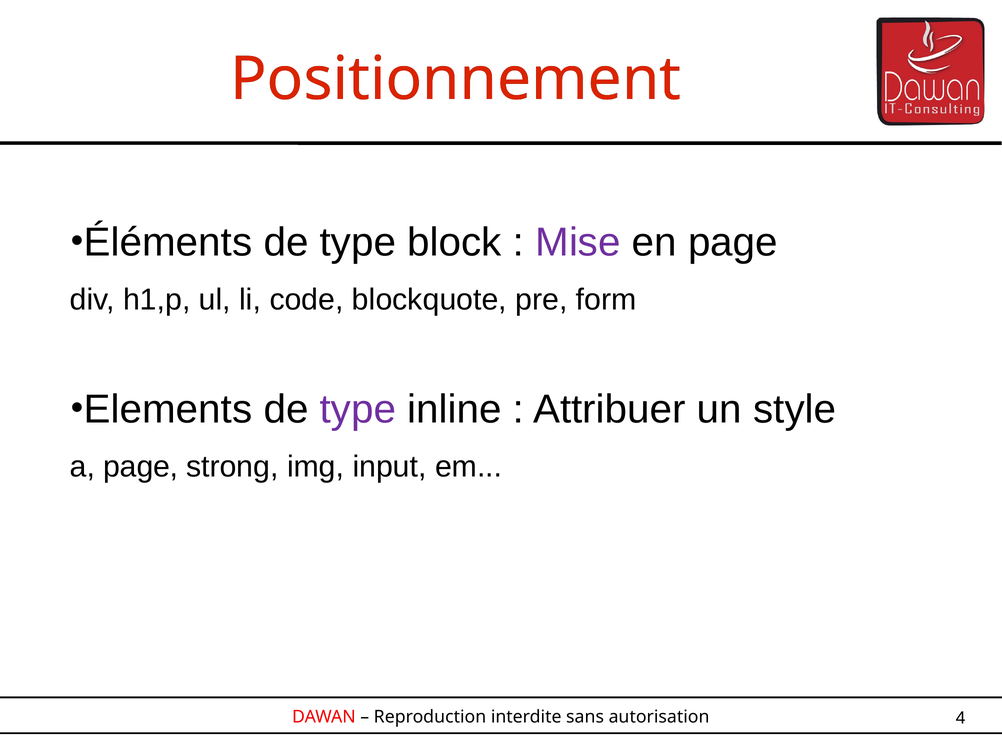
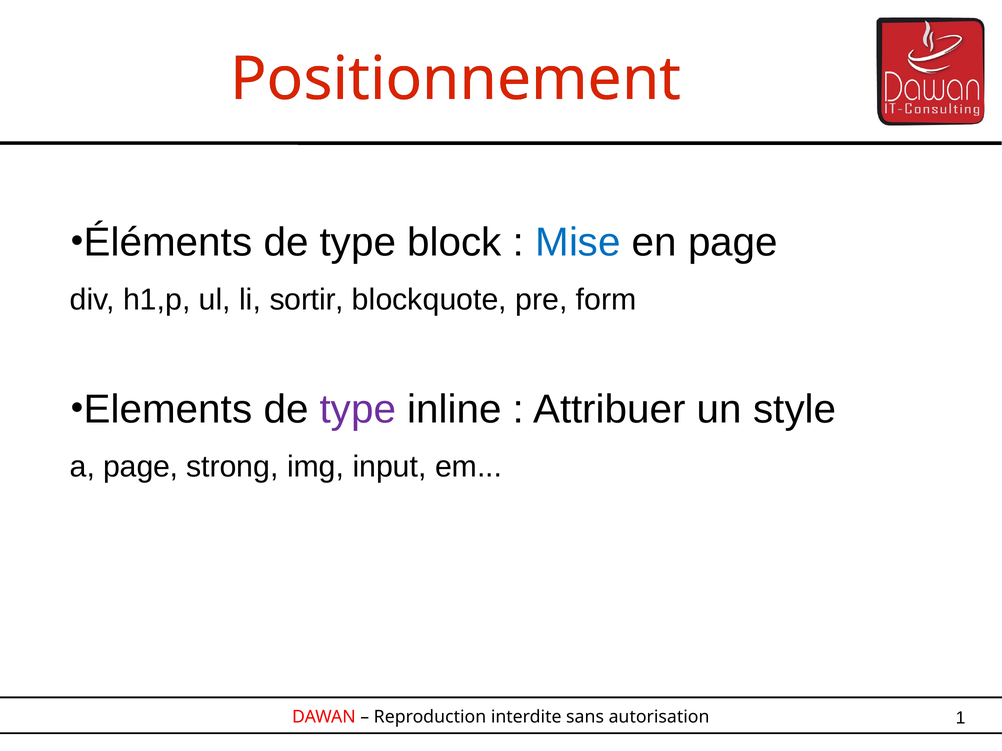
Mise colour: purple -> blue
code: code -> sortir
4: 4 -> 1
